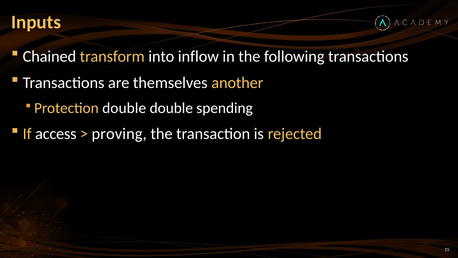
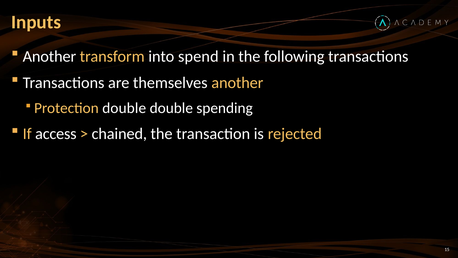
Chained at (49, 56): Chained -> Another
inflow: inflow -> spend
proving: proving -> chained
